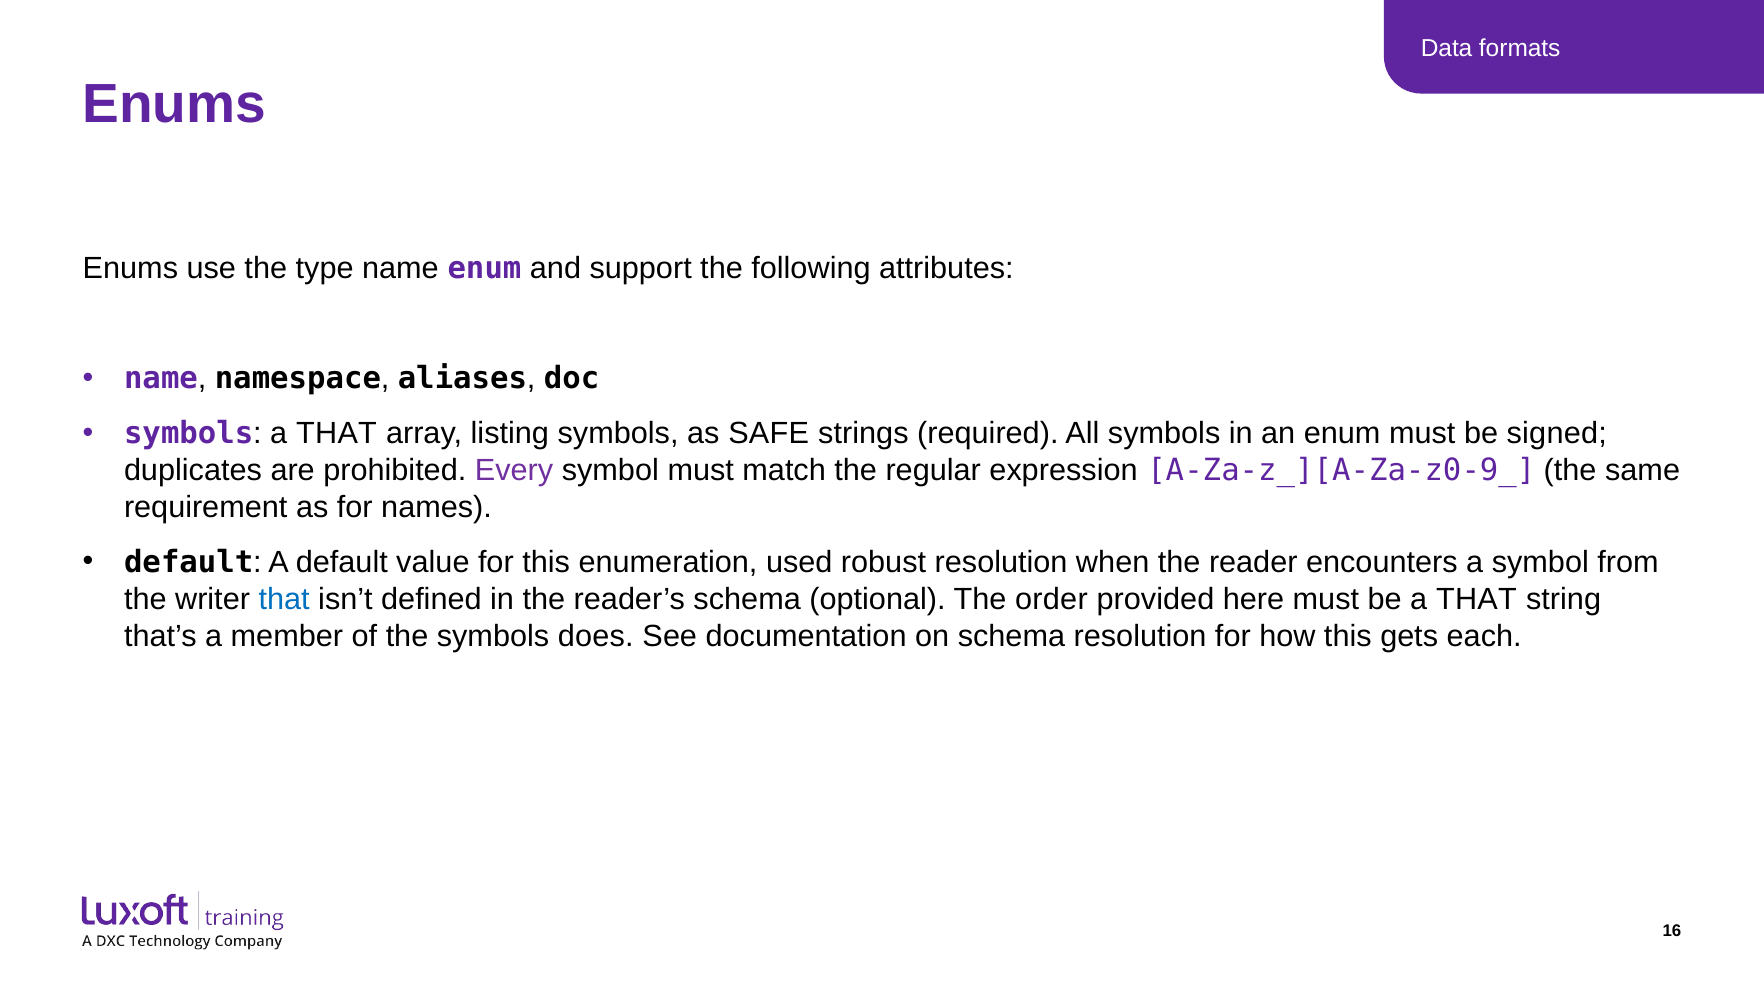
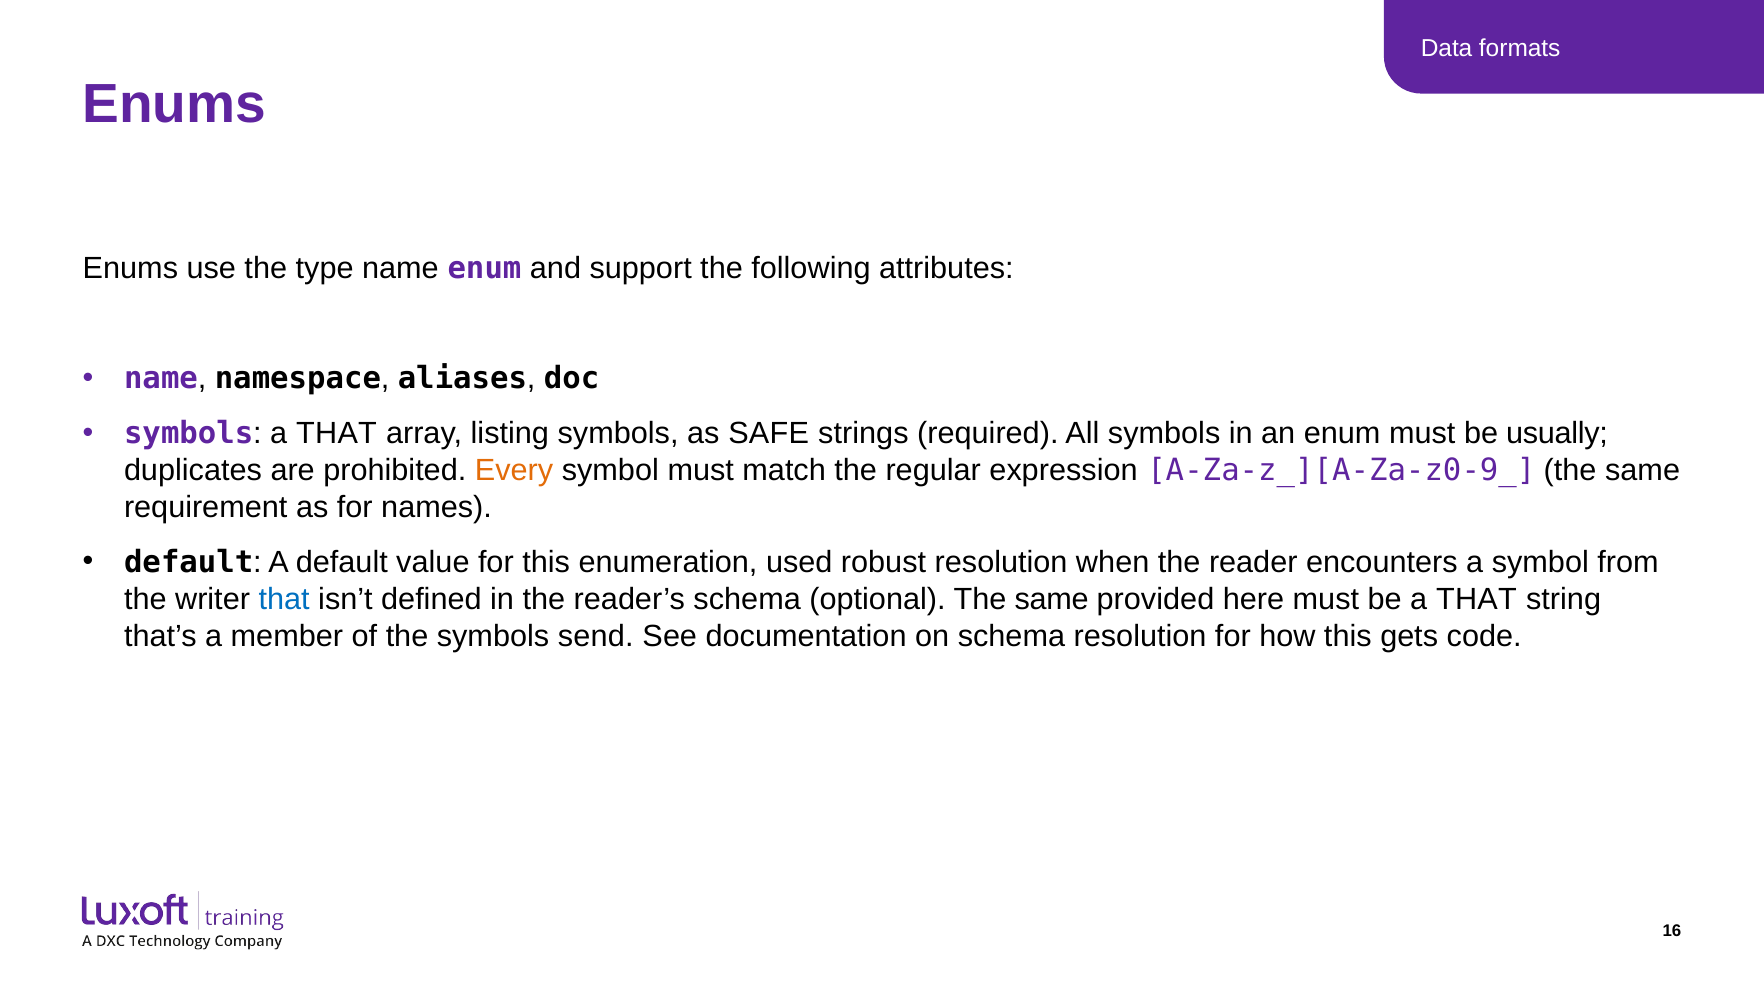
signed: signed -> usually
Every colour: purple -> orange
optional The order: order -> same
does: does -> send
each: each -> code
